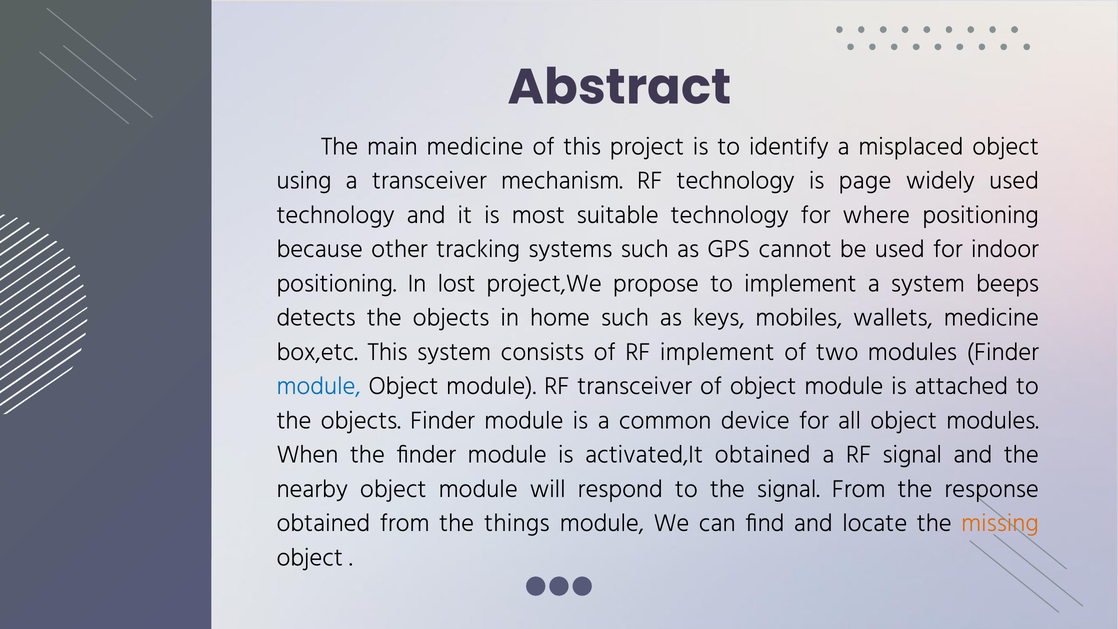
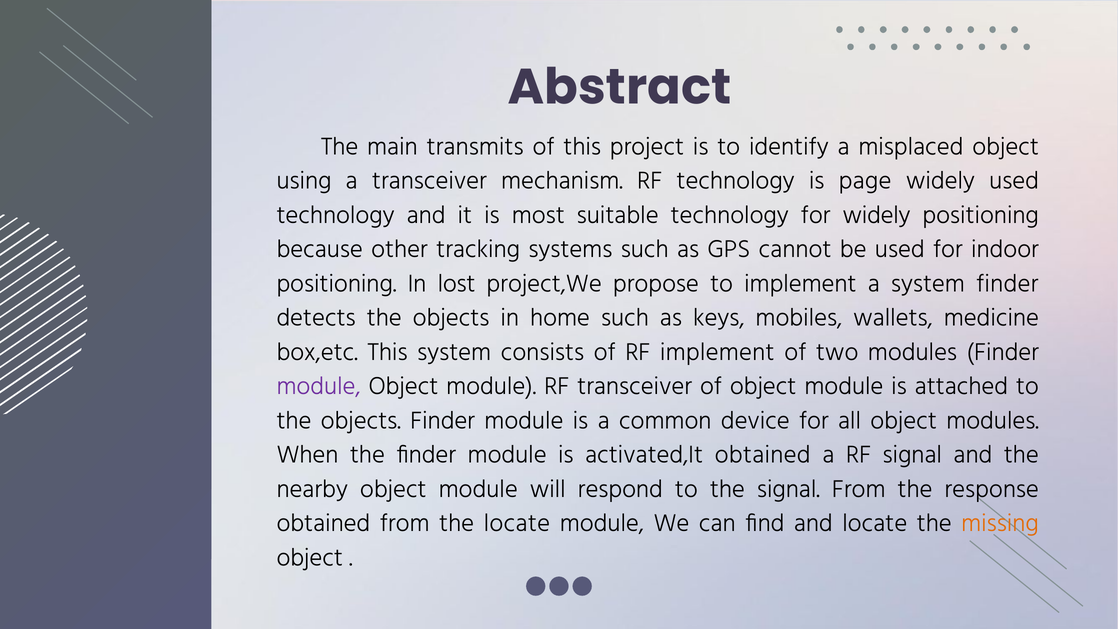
main medicine: medicine -> transmits
for where: where -> widely
system beeps: beeps -> finder
module at (319, 386) colour: blue -> purple
the things: things -> locate
